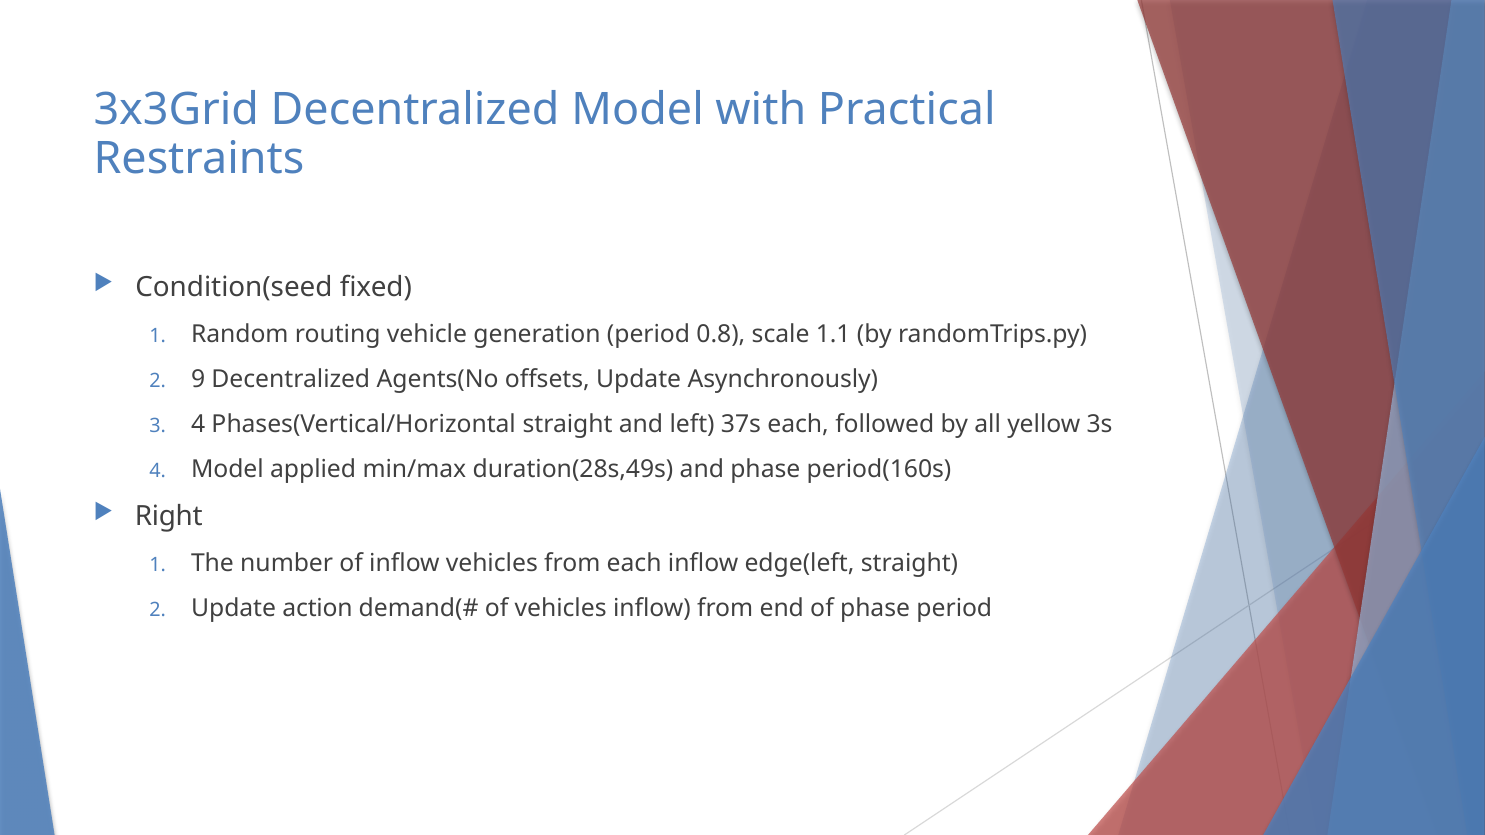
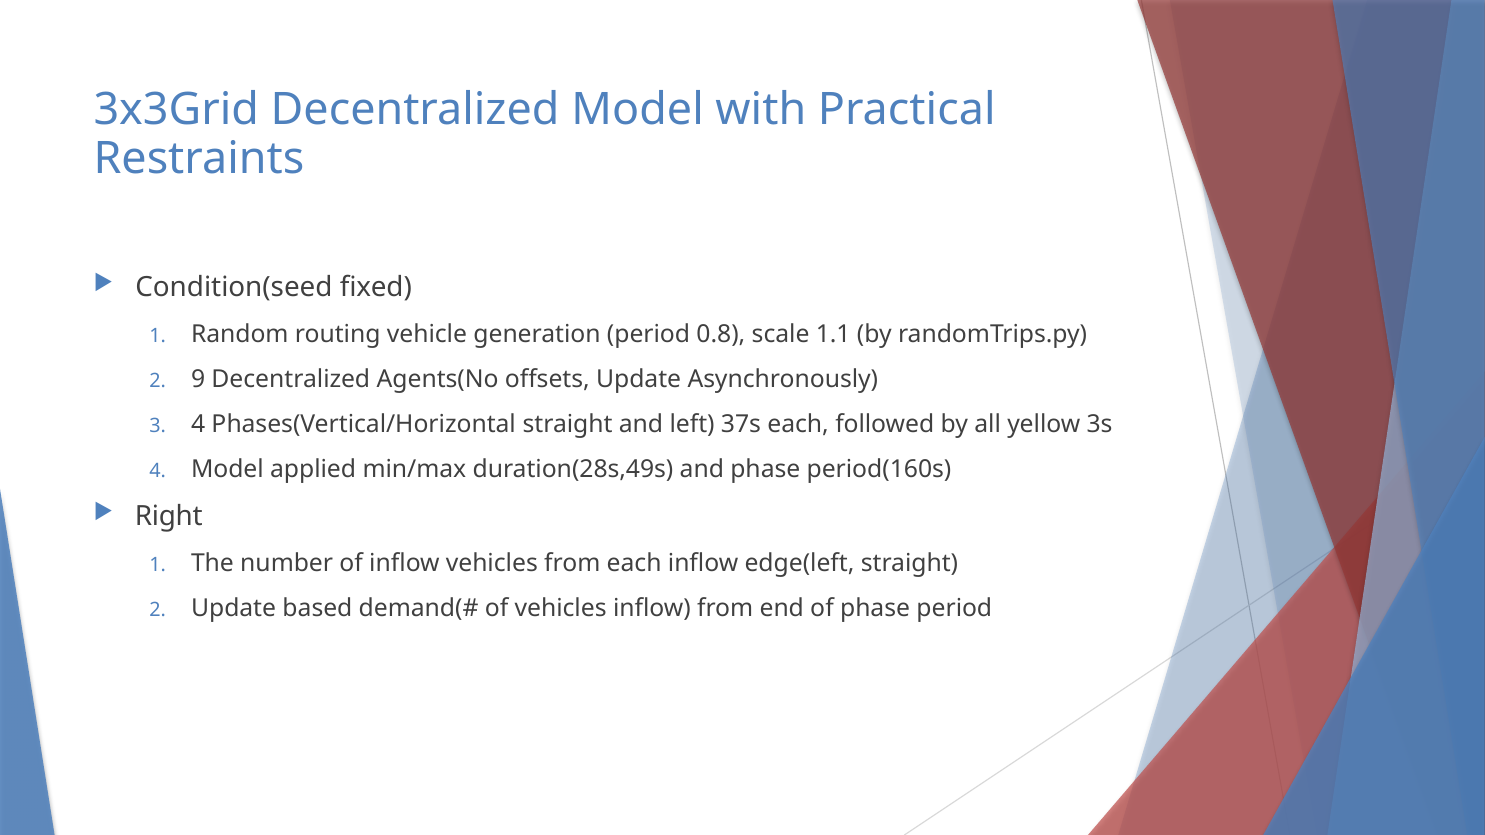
action: action -> based
